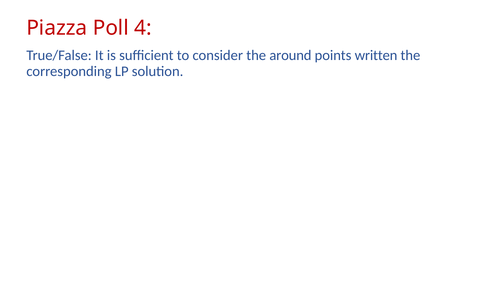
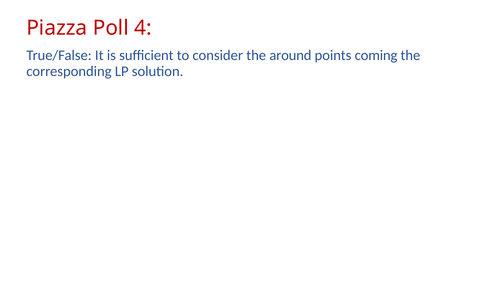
written: written -> coming
